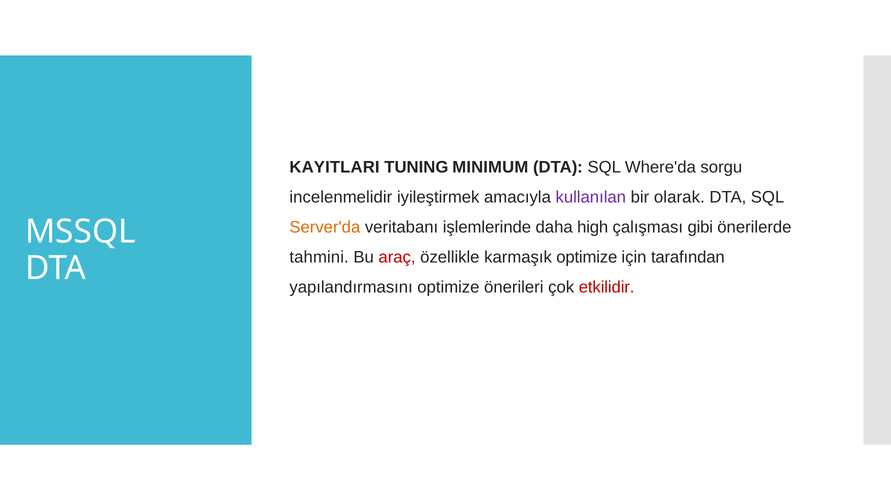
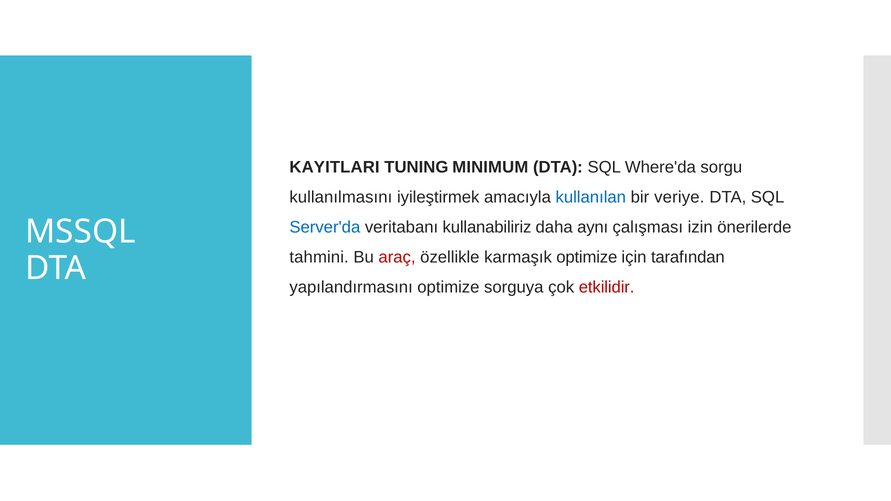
incelenmelidir: incelenmelidir -> kullanılmasını
kullanılan colour: purple -> blue
olarak: olarak -> veriye
Server'da colour: orange -> blue
işlemlerinde: işlemlerinde -> kullanabiliriz
high: high -> aynı
gibi: gibi -> izin
önerileri: önerileri -> sorguya
